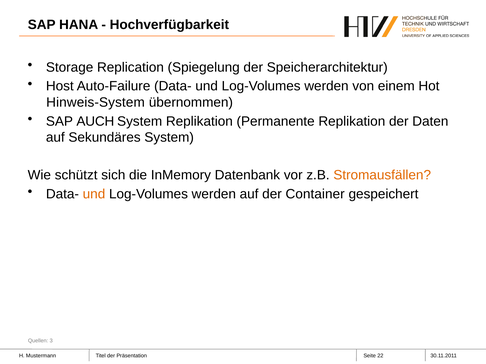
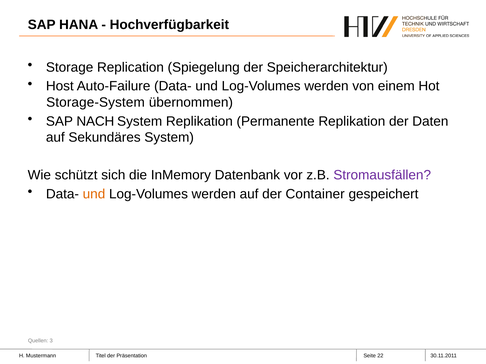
Hinweis-System: Hinweis-System -> Storage-System
AUCH: AUCH -> NACH
Stromausfällen colour: orange -> purple
